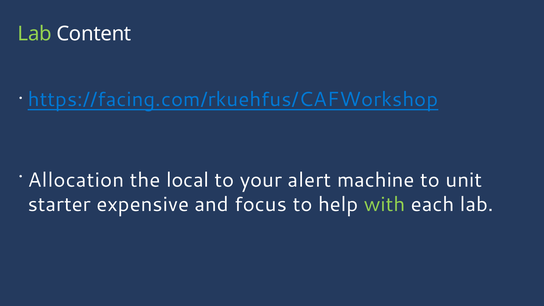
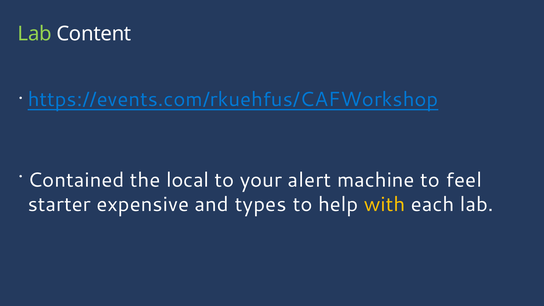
https://facing.com/rkuehfus/CAFWorkshop: https://facing.com/rkuehfus/CAFWorkshop -> https://events.com/rkuehfus/CAFWorkshop
Allocation: Allocation -> Contained
unit: unit -> feel
focus: focus -> types
with colour: light green -> yellow
